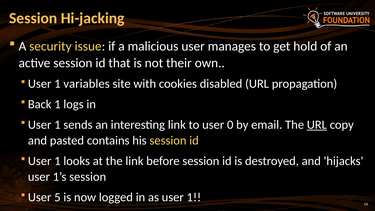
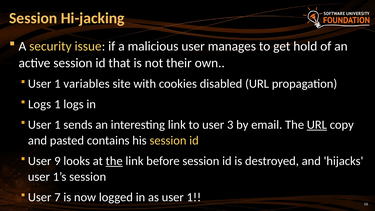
Back at (40, 104): Back -> Logs
0: 0 -> 3
1 at (57, 161): 1 -> 9
the at (114, 161) underline: none -> present
5: 5 -> 7
